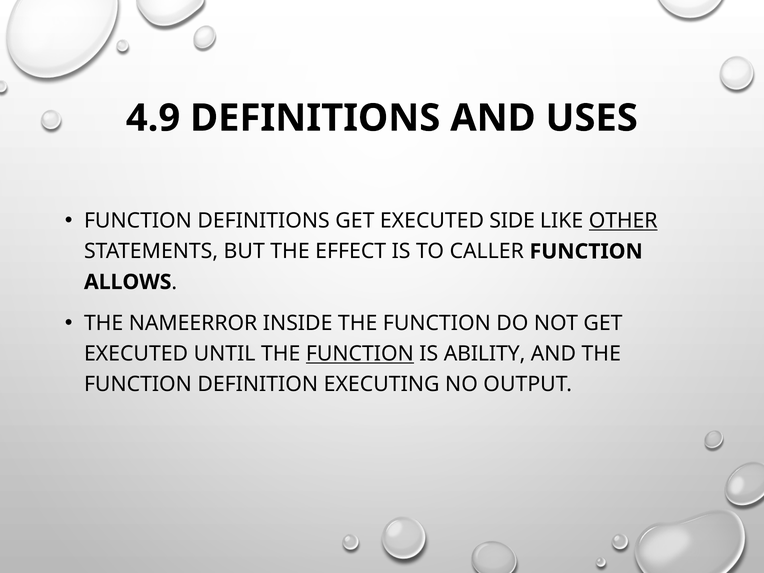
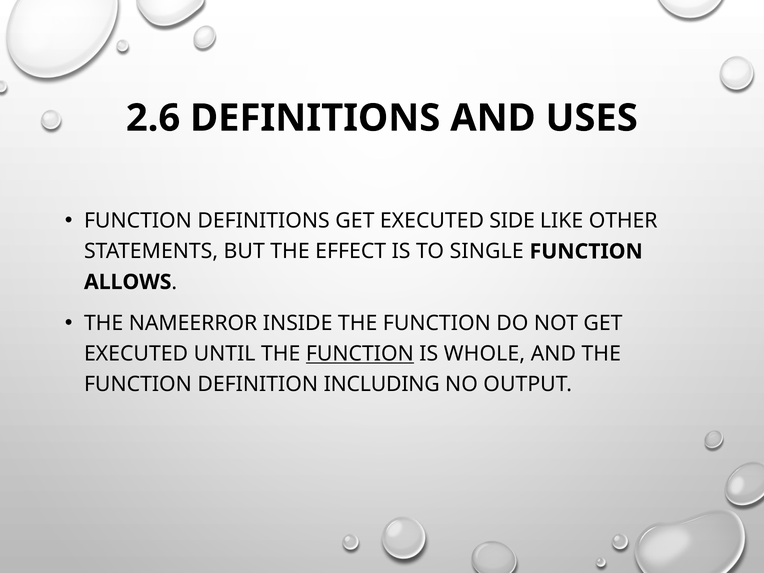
4.9: 4.9 -> 2.6
OTHER underline: present -> none
CALLER: CALLER -> SINGLE
ABILITY: ABILITY -> WHOLE
EXECUTING: EXECUTING -> INCLUDING
